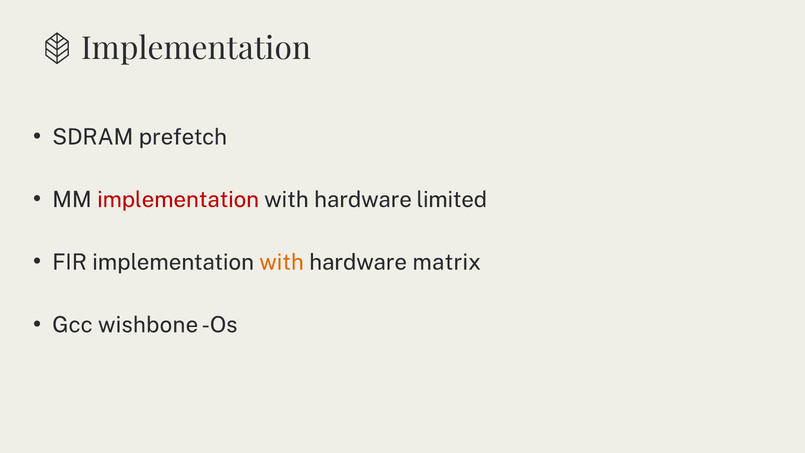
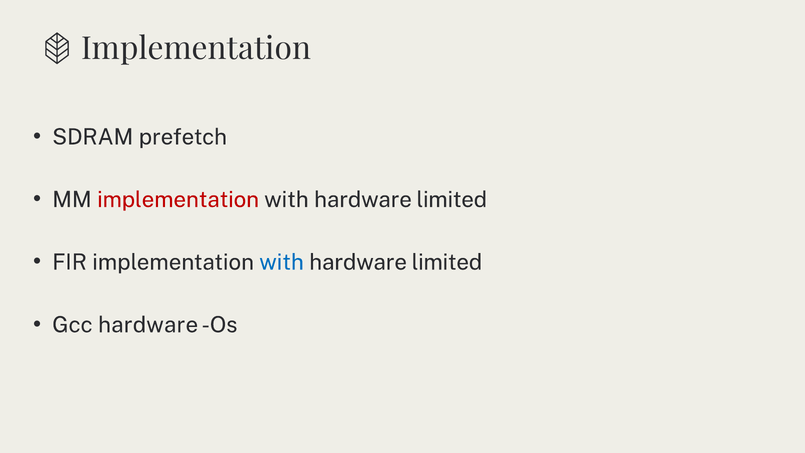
with at (282, 262) colour: orange -> blue
matrix at (447, 262): matrix -> limited
Gcc wishbone: wishbone -> hardware
